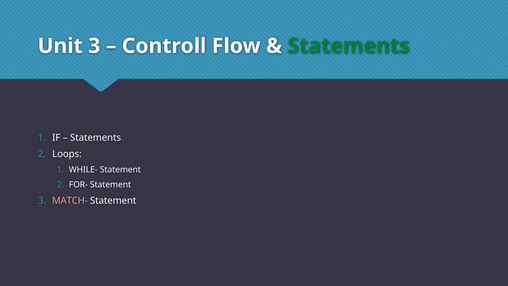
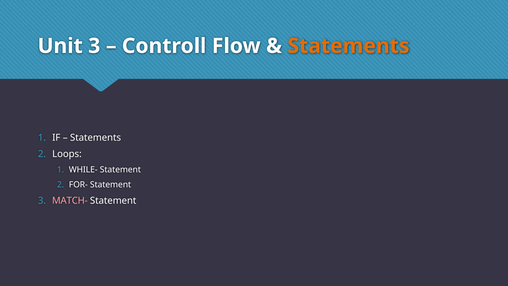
Statements at (348, 46) colour: green -> orange
